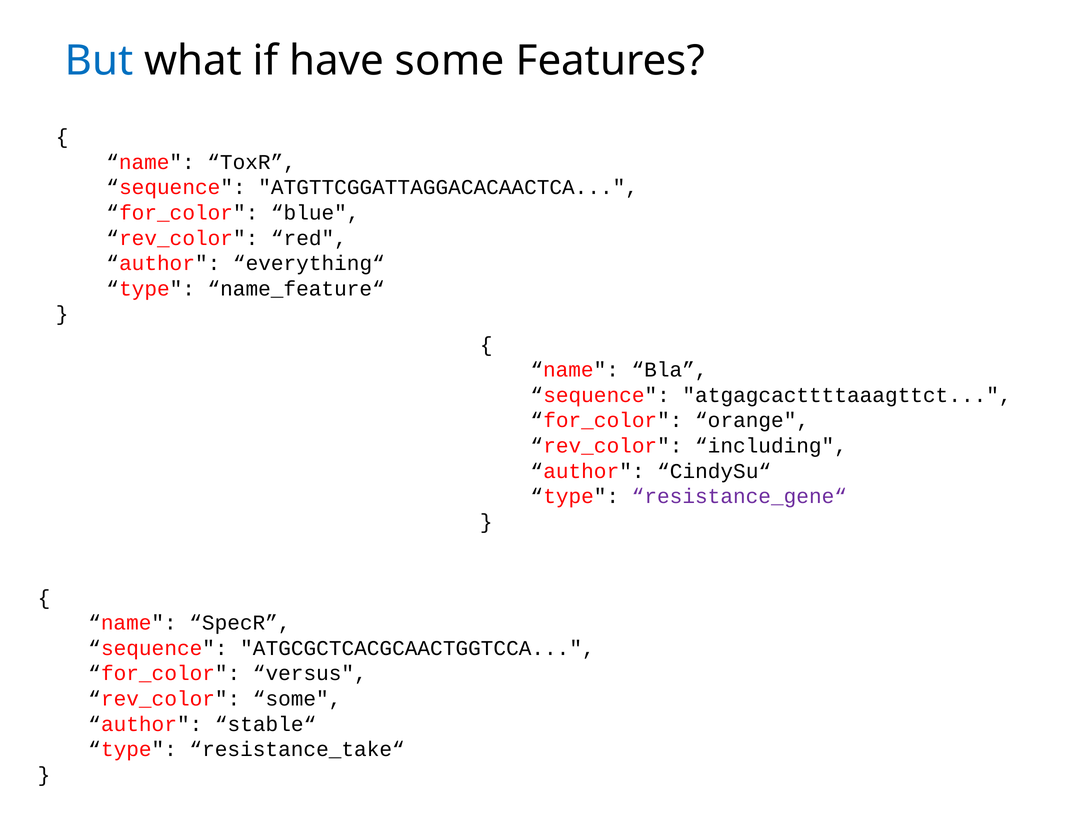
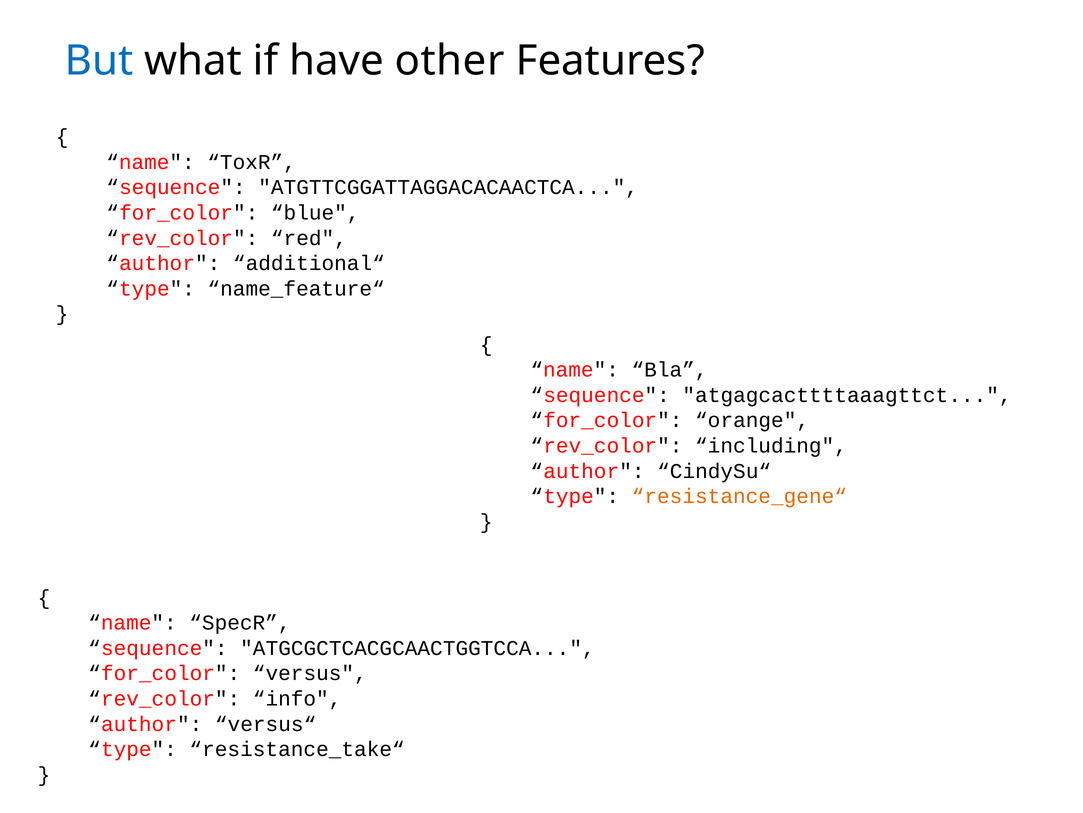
have some: some -> other
everything“: everything“ -> additional“
resistance_gene“ colour: purple -> orange
rev_color some: some -> info
stable“: stable“ -> versus“
